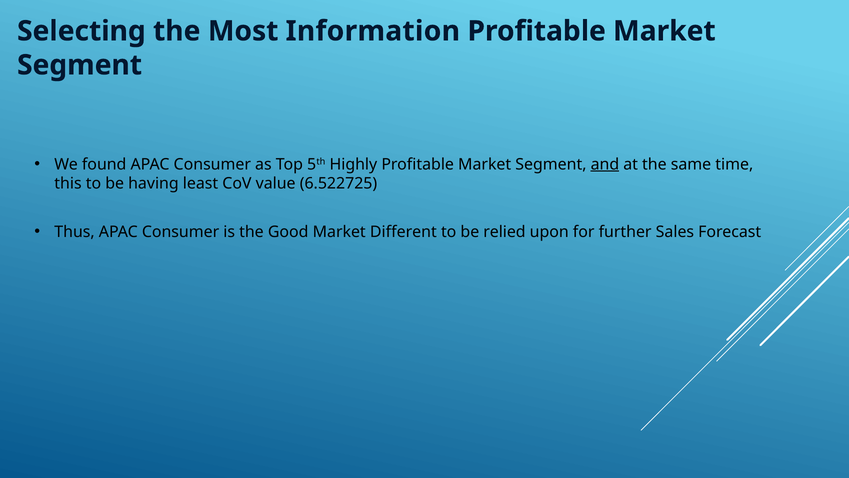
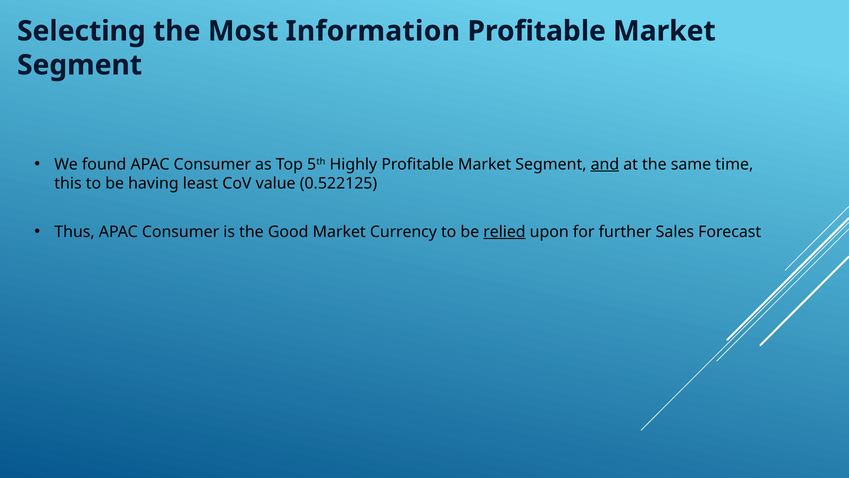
6.522725: 6.522725 -> 0.522125
Different: Different -> Currency
relied underline: none -> present
